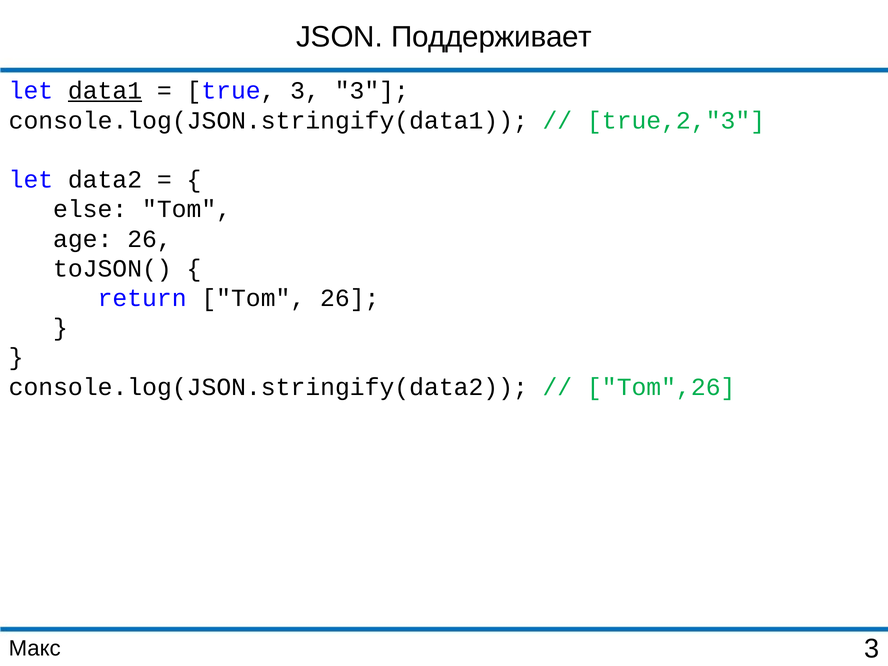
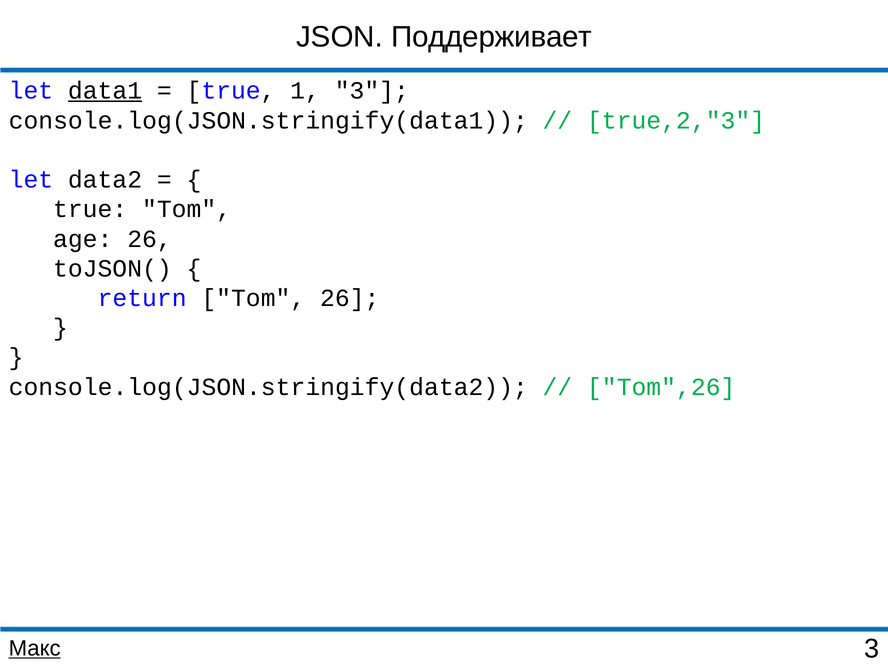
true 3: 3 -> 1
else at (90, 209): else -> true
Макс underline: none -> present
